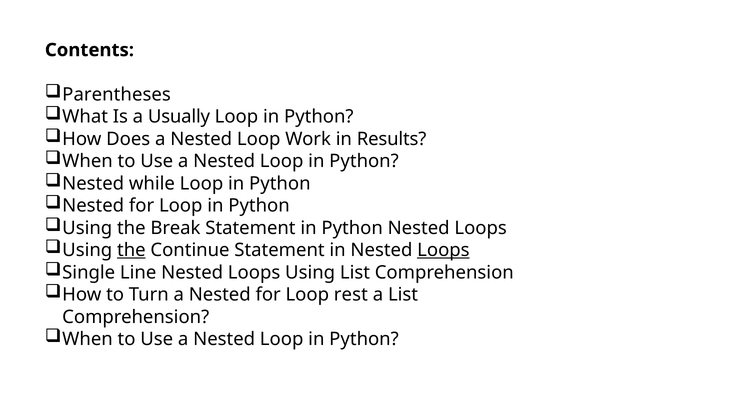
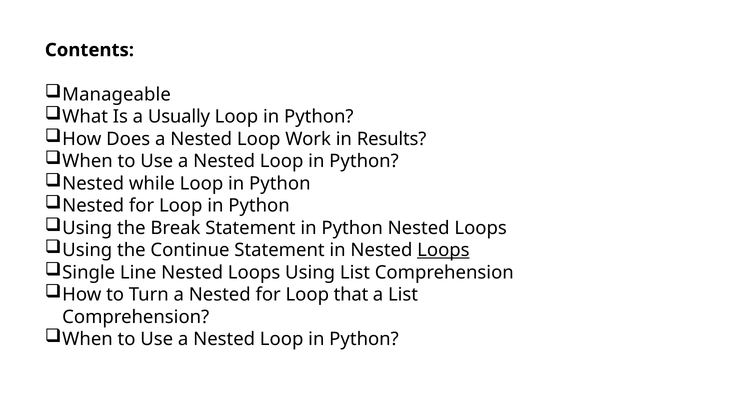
Parentheses: Parentheses -> Manageable
the at (131, 250) underline: present -> none
rest: rest -> that
